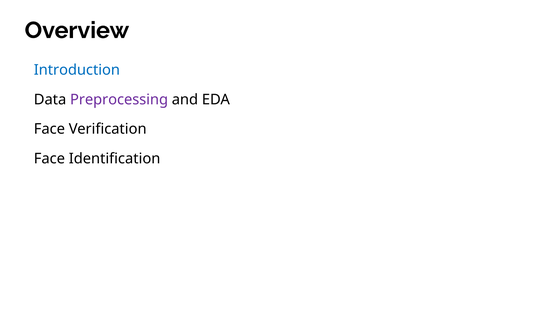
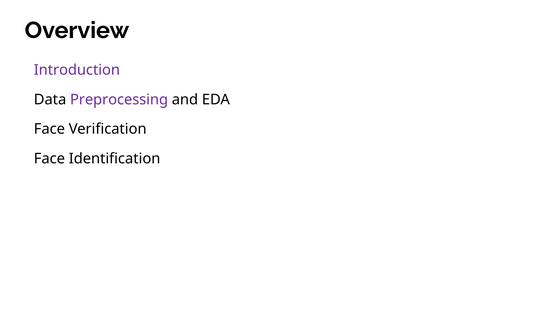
Introduction colour: blue -> purple
